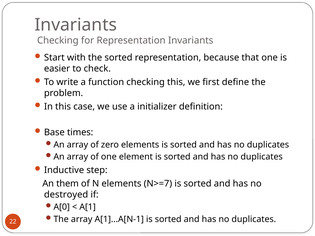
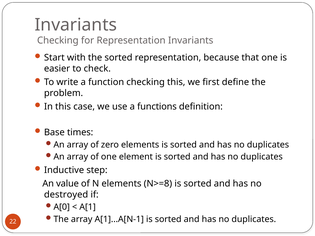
initializer: initializer -> functions
them: them -> value
N>=7: N>=7 -> N>=8
